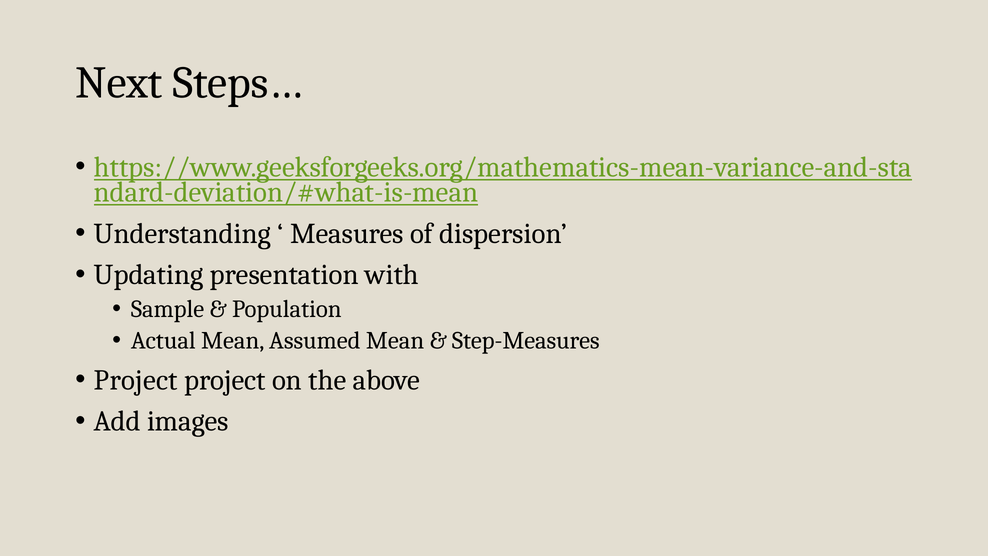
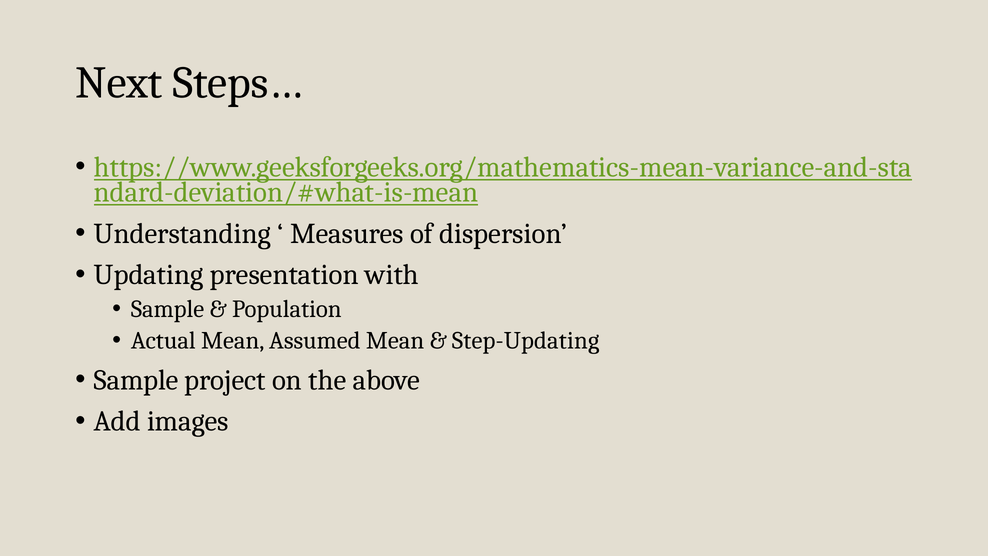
Step-Measures: Step-Measures -> Step-Updating
Project at (136, 380): Project -> Sample
